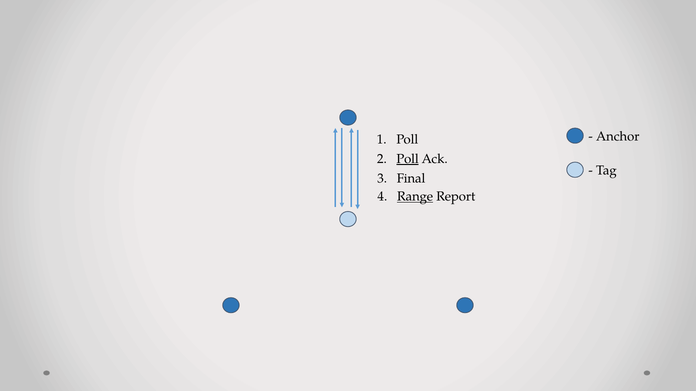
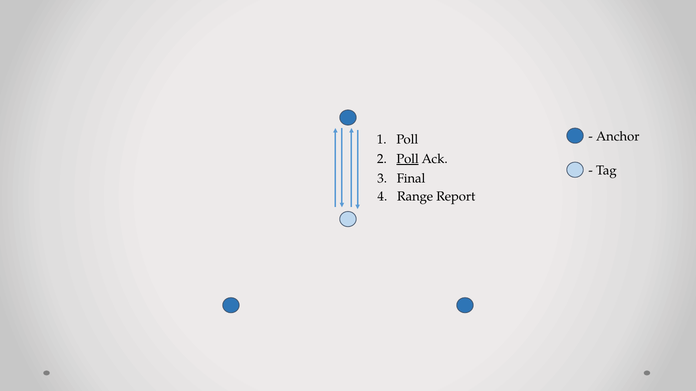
Range underline: present -> none
